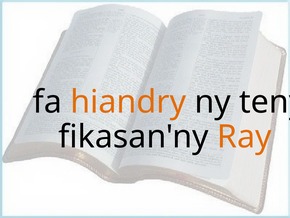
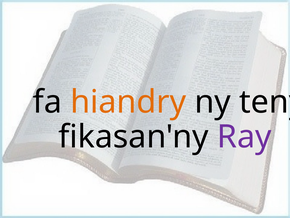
Ray colour: orange -> purple
